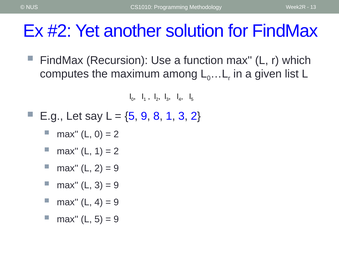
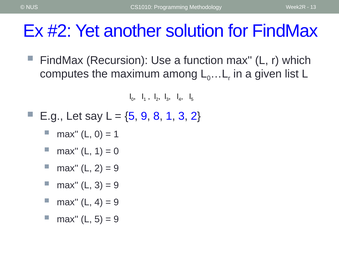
2 at (116, 134): 2 -> 1
2 at (116, 151): 2 -> 0
